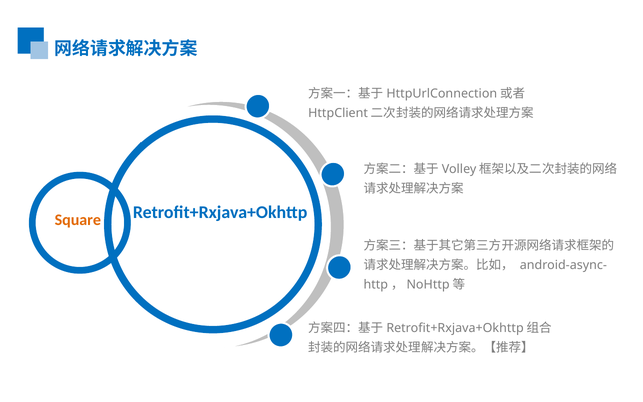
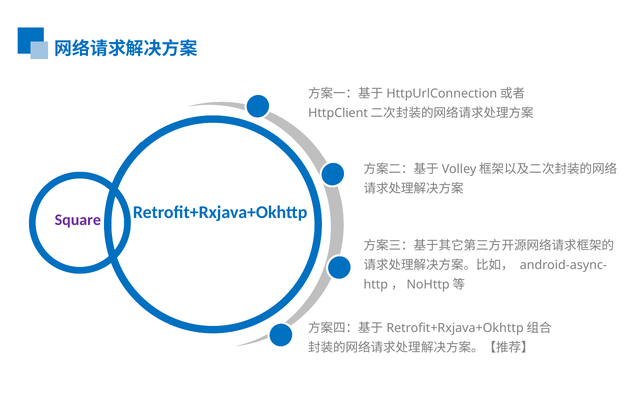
Square colour: orange -> purple
